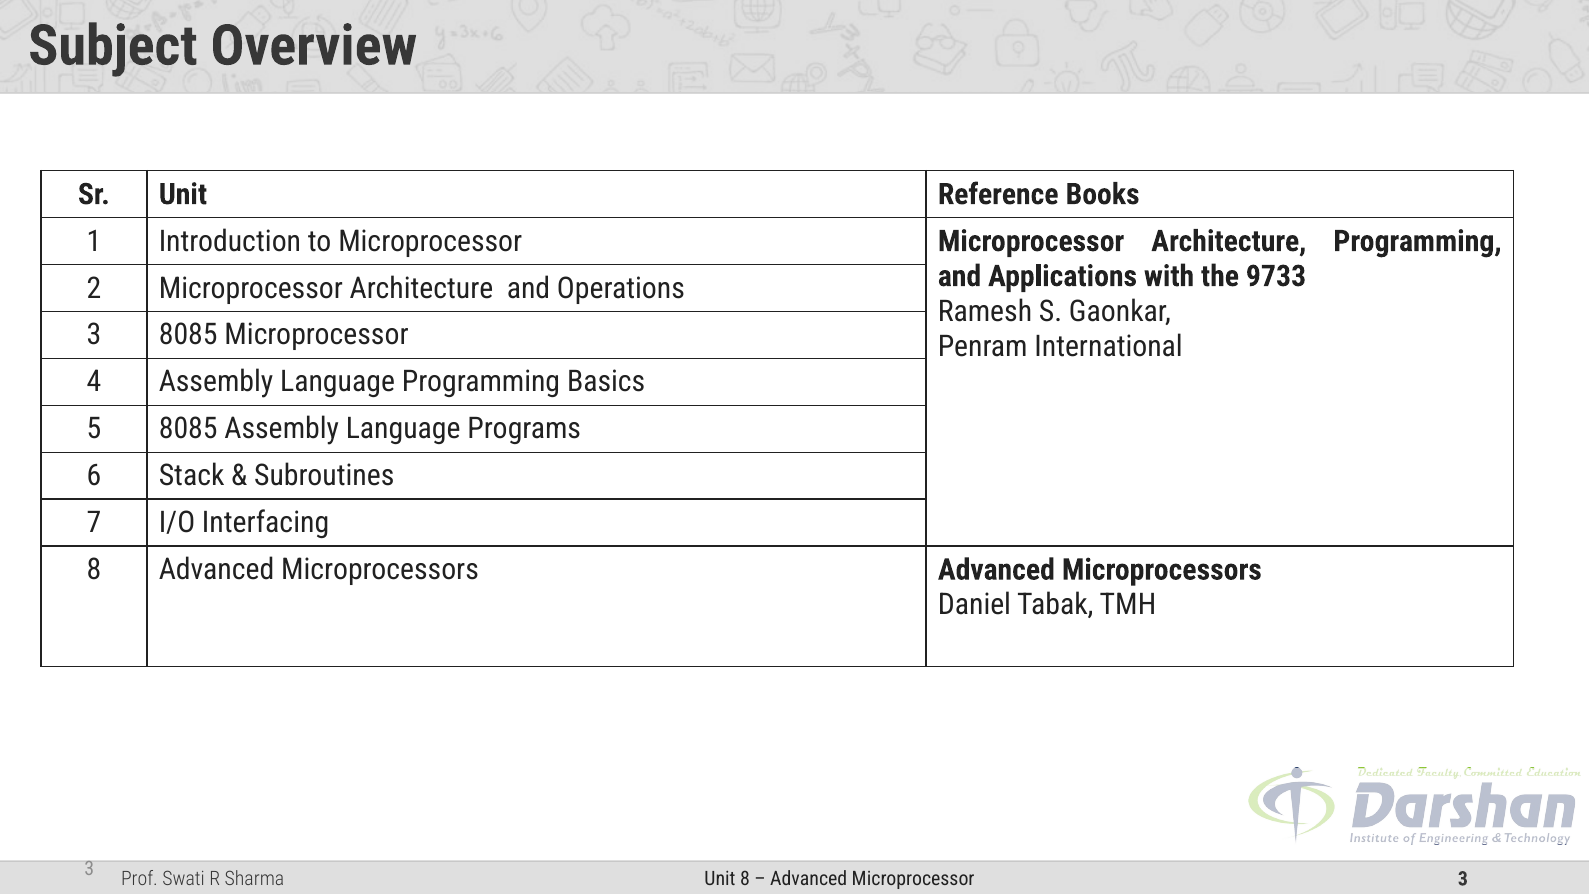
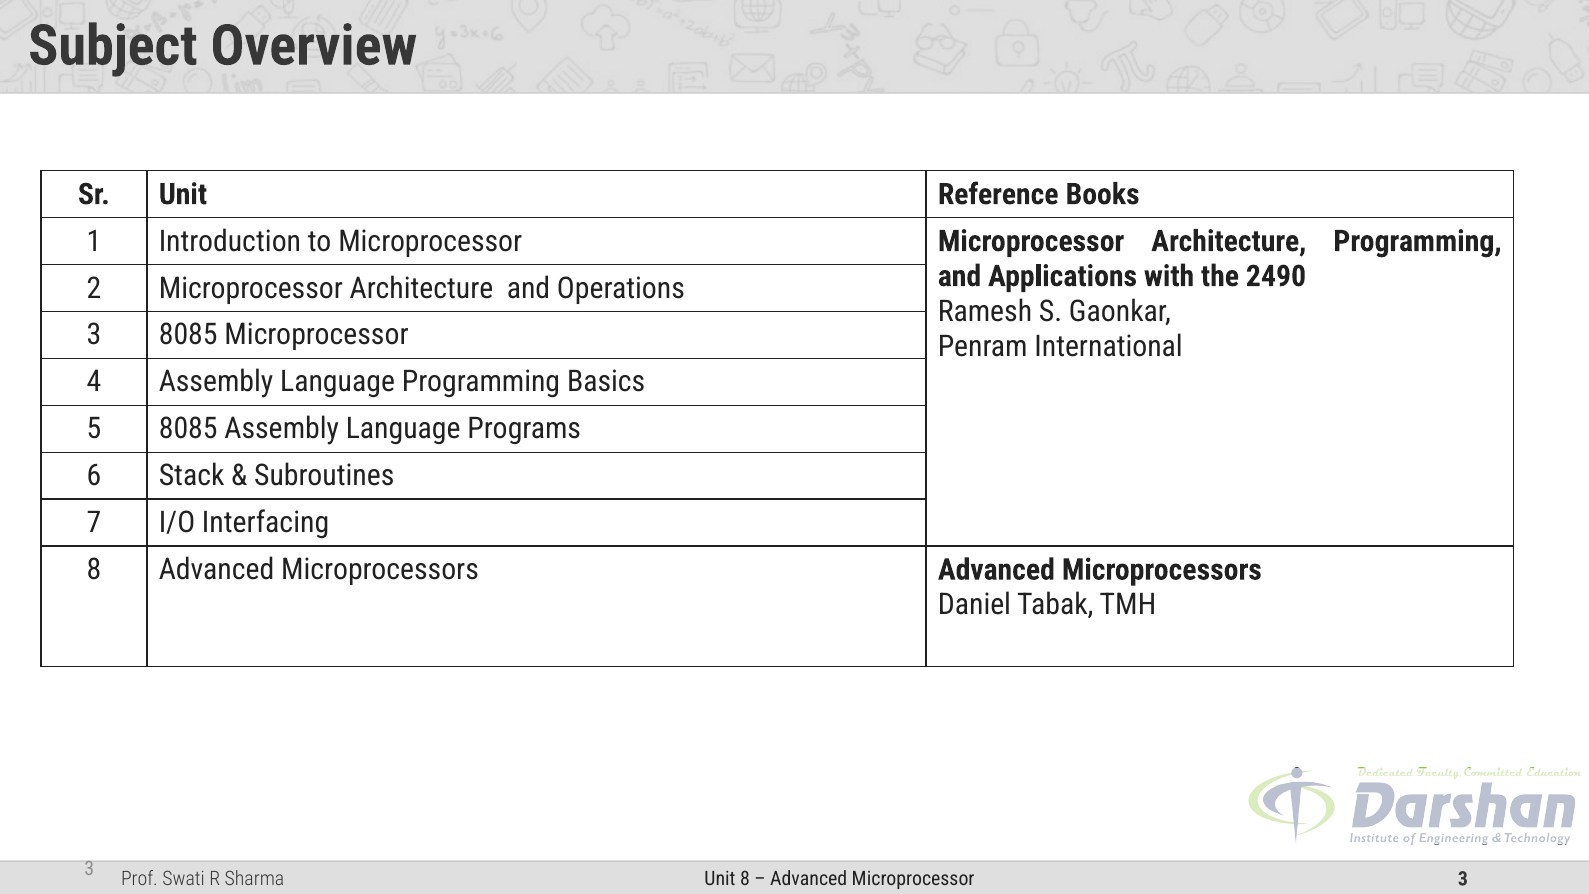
9733: 9733 -> 2490
